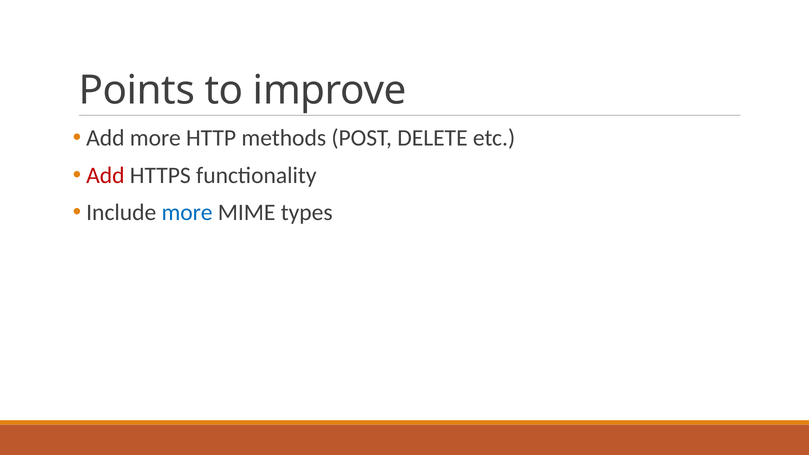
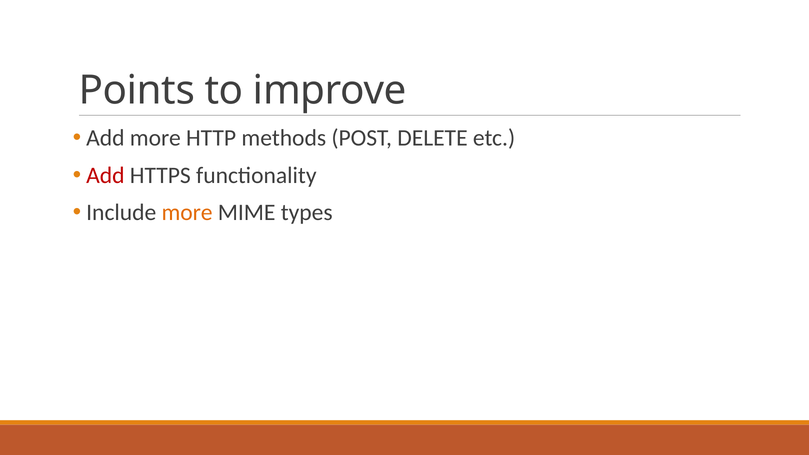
more at (187, 213) colour: blue -> orange
